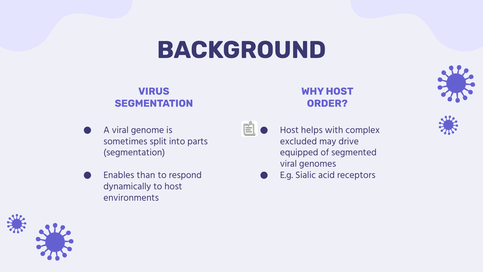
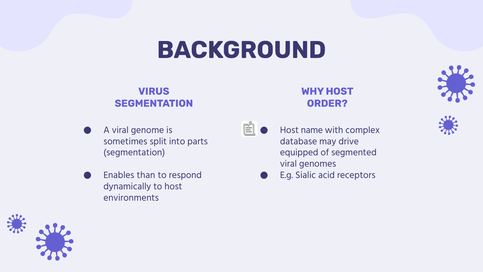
helps: helps -> name
excluded: excluded -> database
